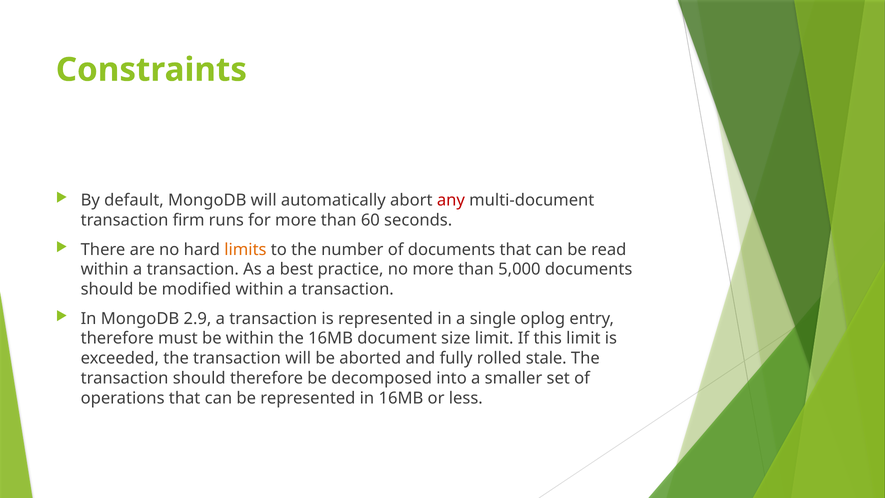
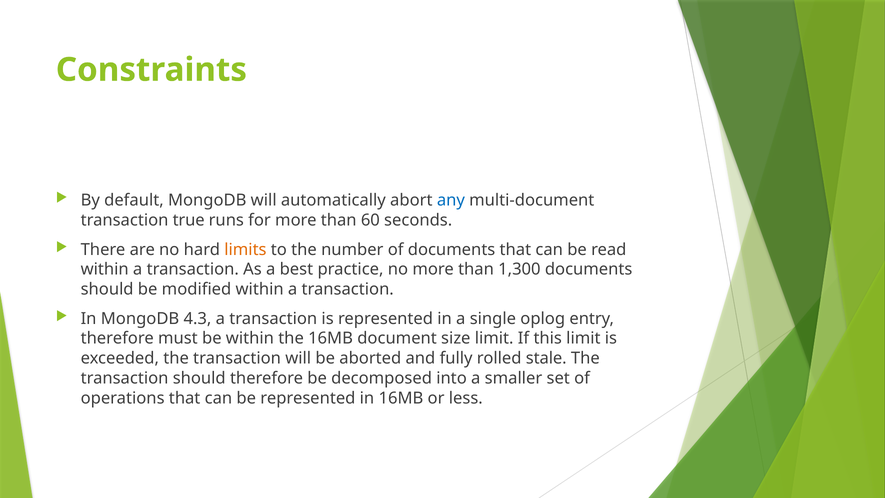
any colour: red -> blue
firm: firm -> true
5,000: 5,000 -> 1,300
2.9: 2.9 -> 4.3
